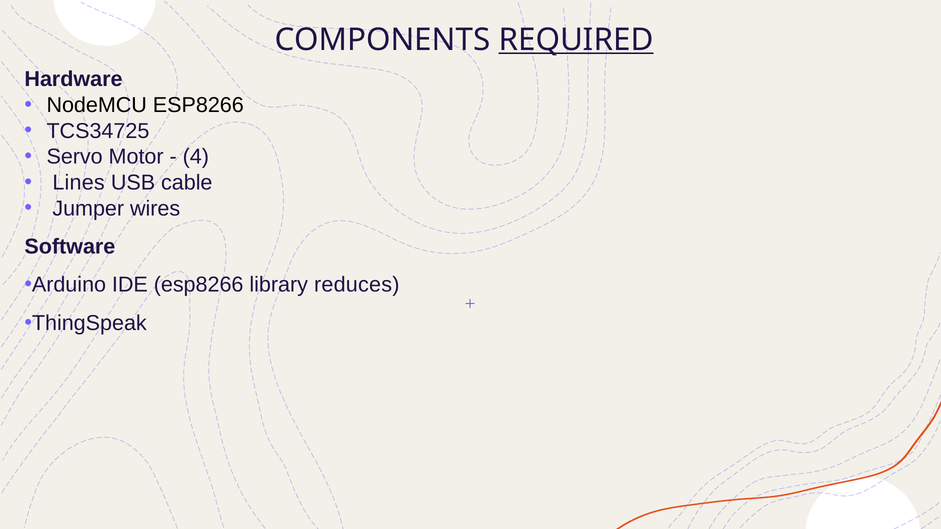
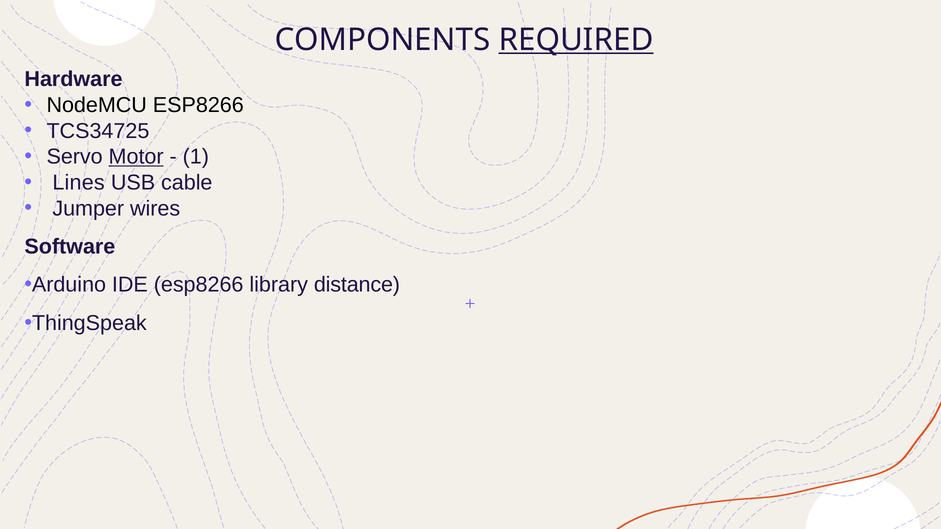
Motor underline: none -> present
4: 4 -> 1
reduces: reduces -> distance
